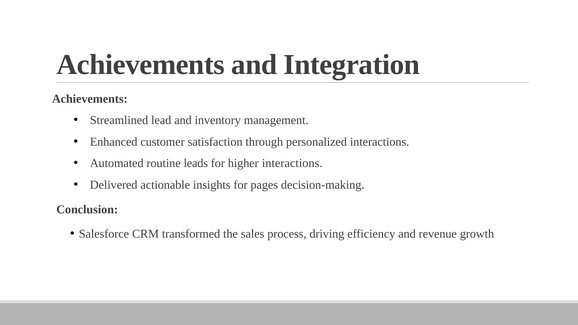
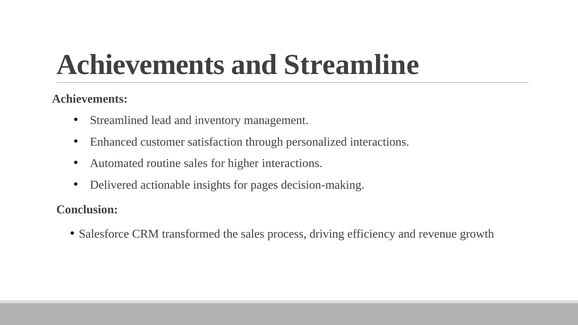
Integration: Integration -> Streamline
routine leads: leads -> sales
